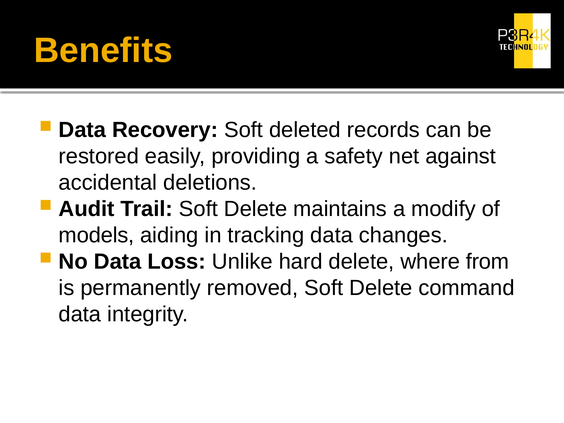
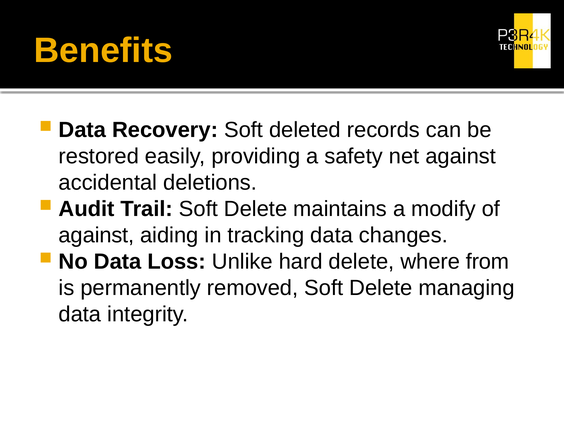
models at (96, 235): models -> against
command: command -> managing
